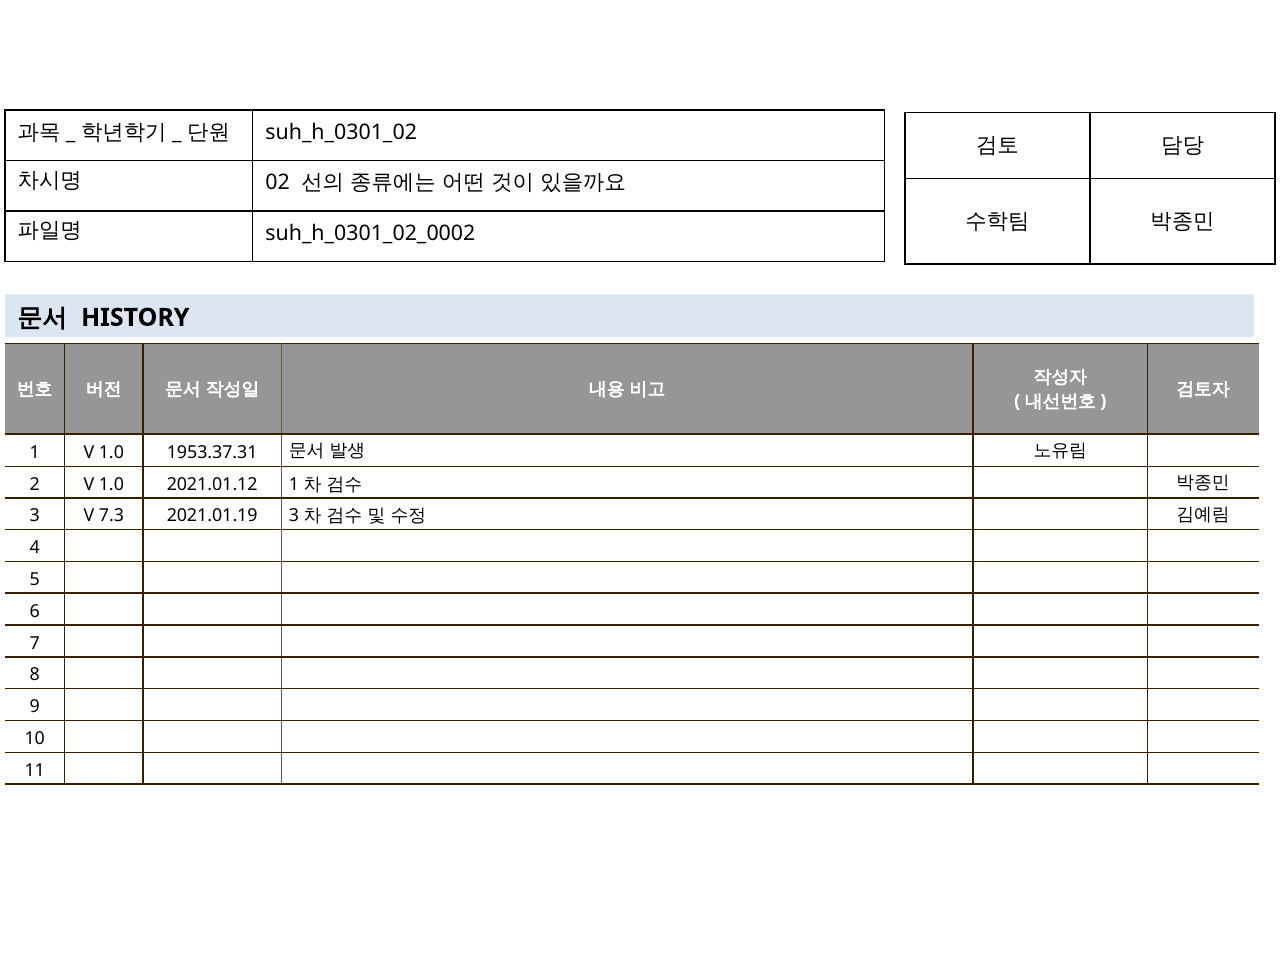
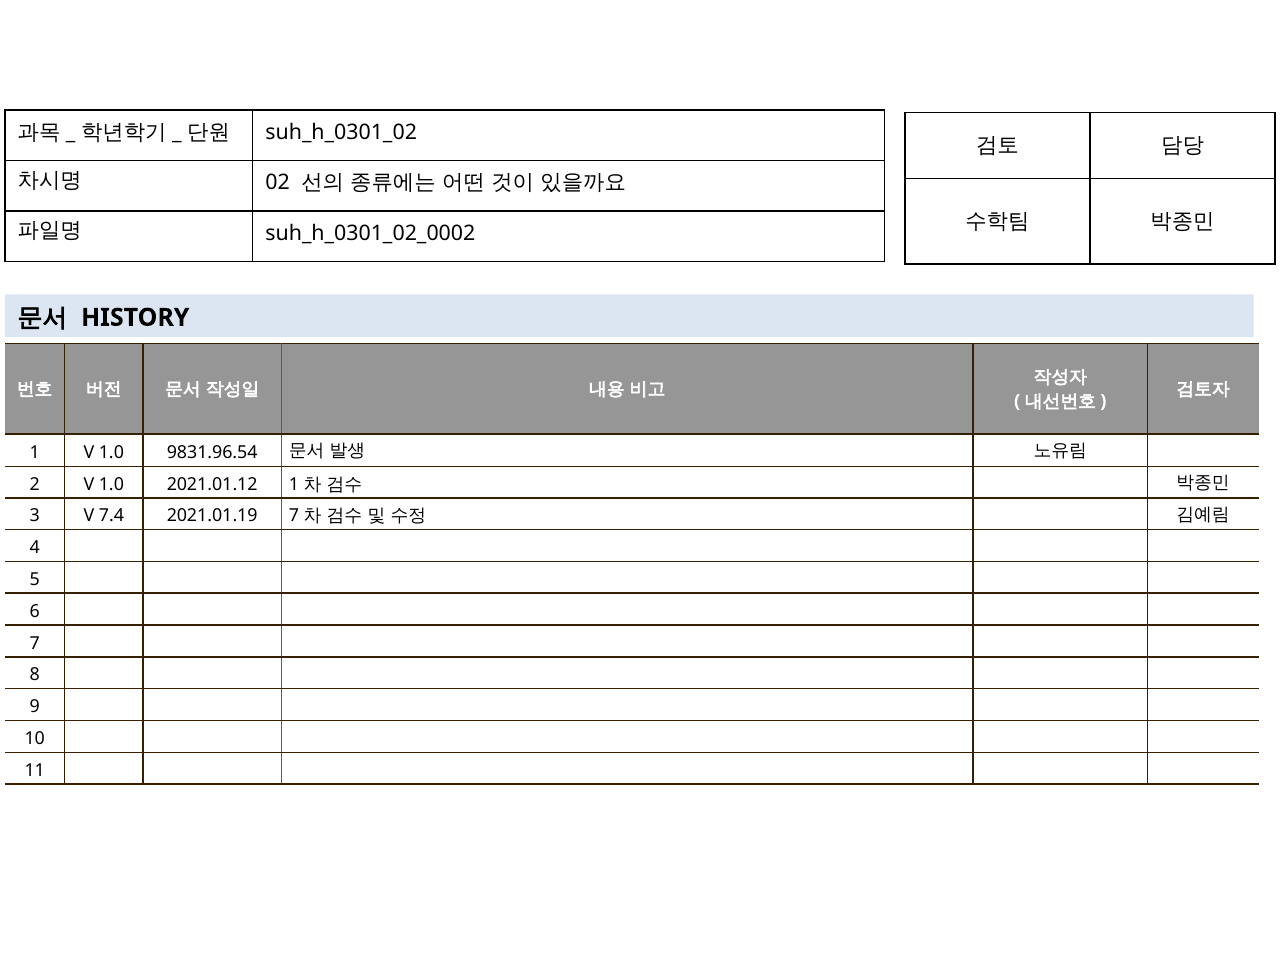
1953.37.31: 1953.37.31 -> 9831.96.54
7.3: 7.3 -> 7.4
2021.01.19 3: 3 -> 7
